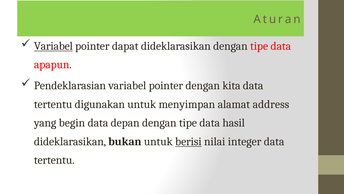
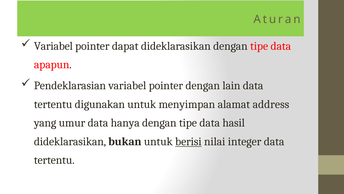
Variabel at (53, 46) underline: present -> none
kita: kita -> lain
begin: begin -> umur
depan: depan -> hanya
